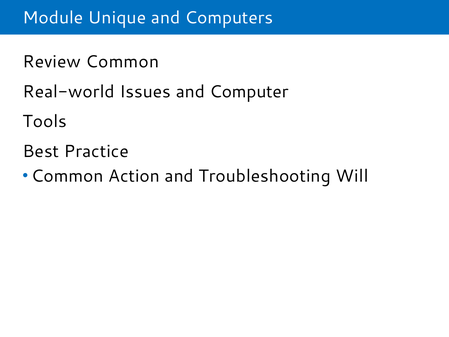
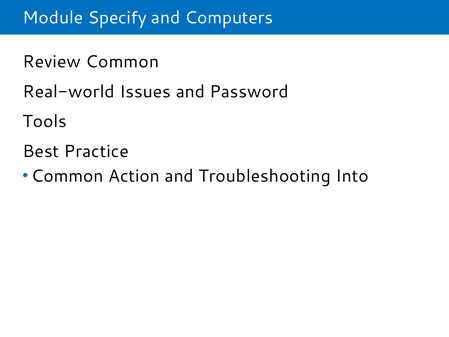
Unique: Unique -> Specify
Computer: Computer -> Password
Will: Will -> Into
